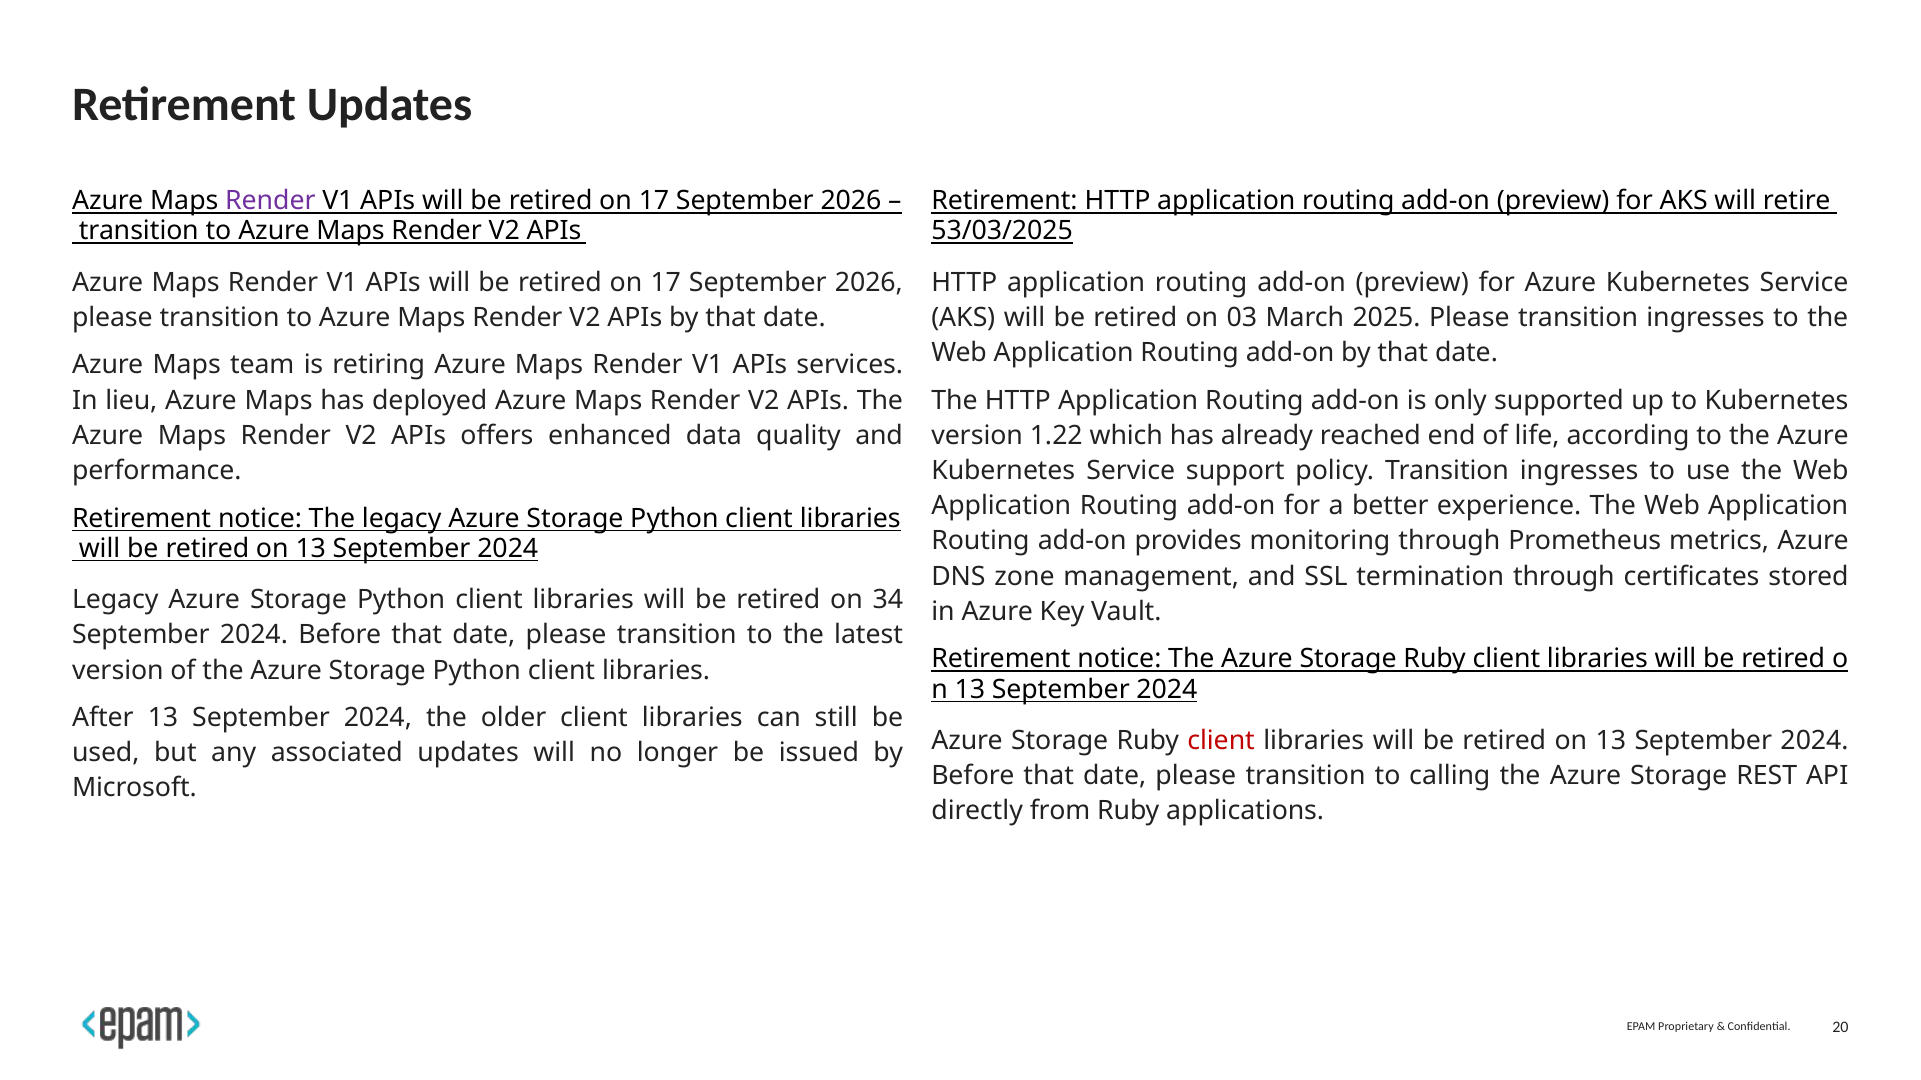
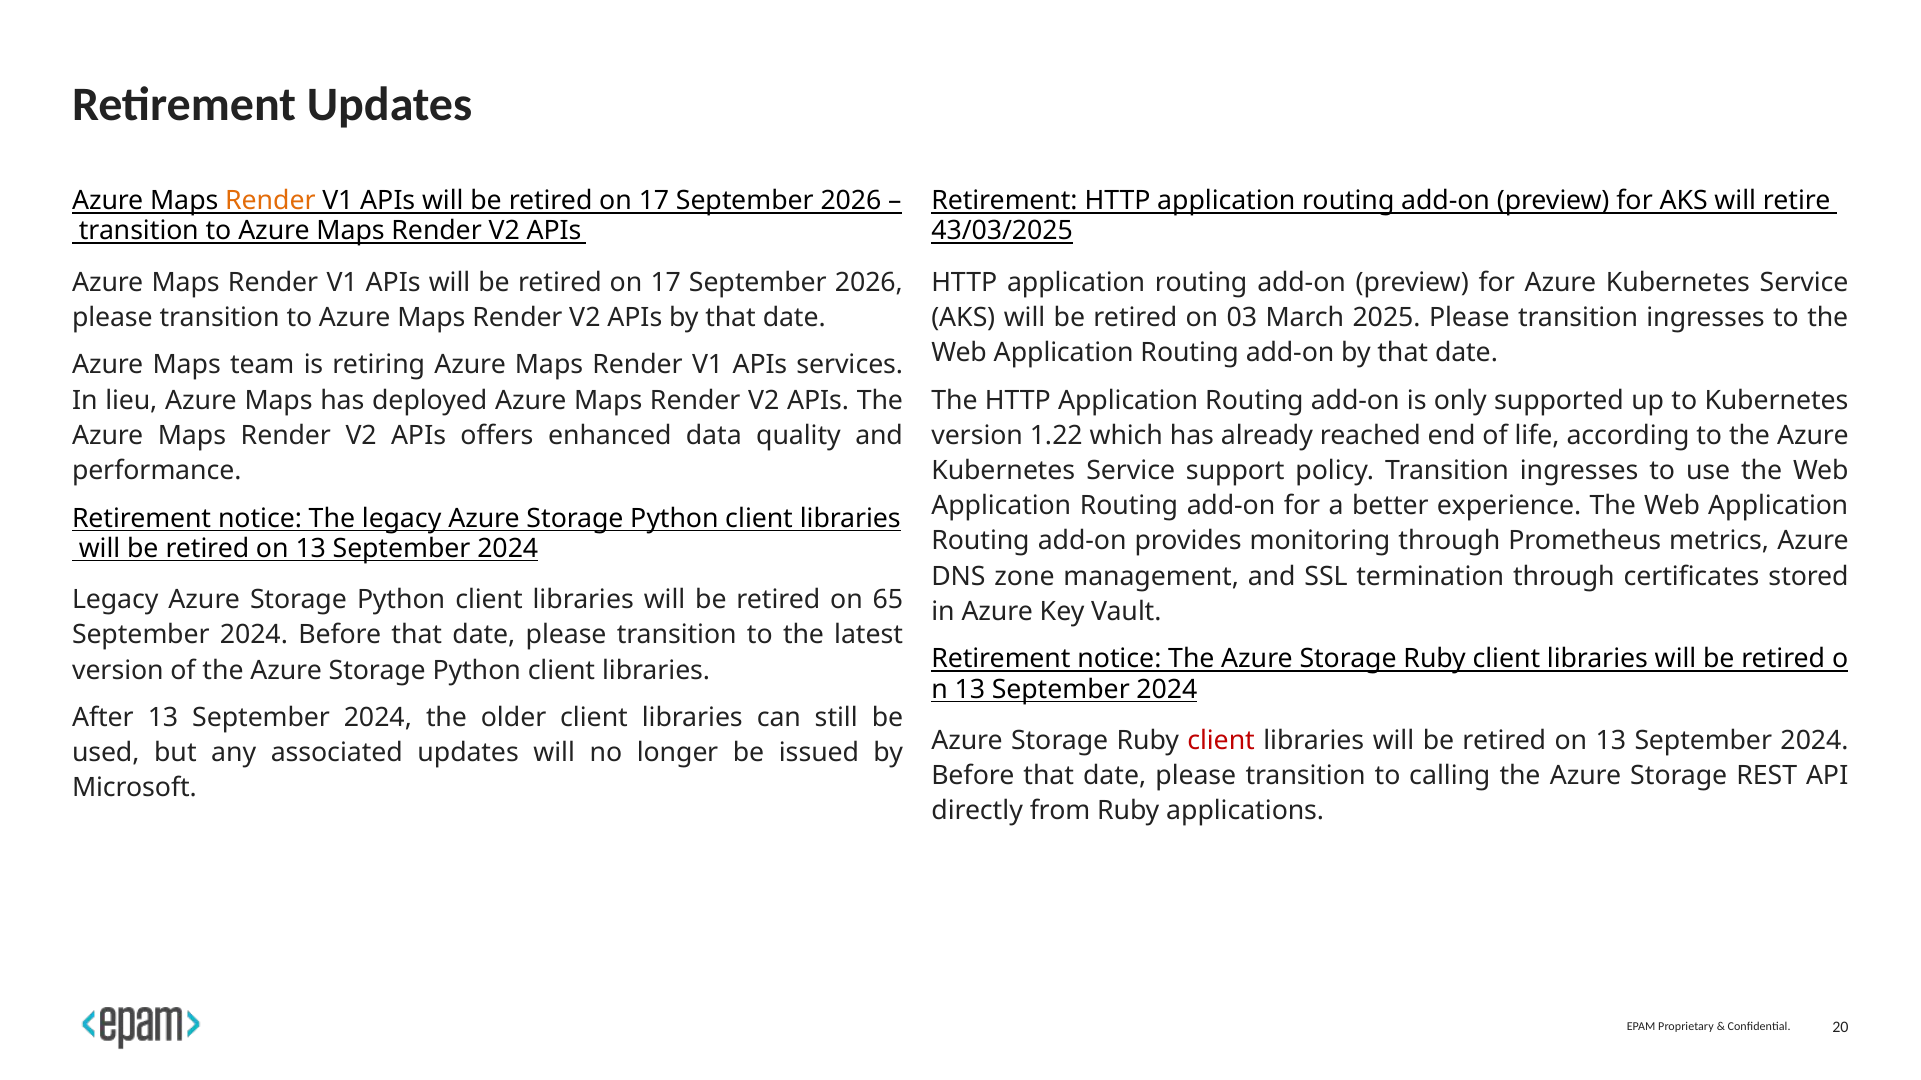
Render at (270, 201) colour: purple -> orange
53/03/2025: 53/03/2025 -> 43/03/2025
34: 34 -> 65
